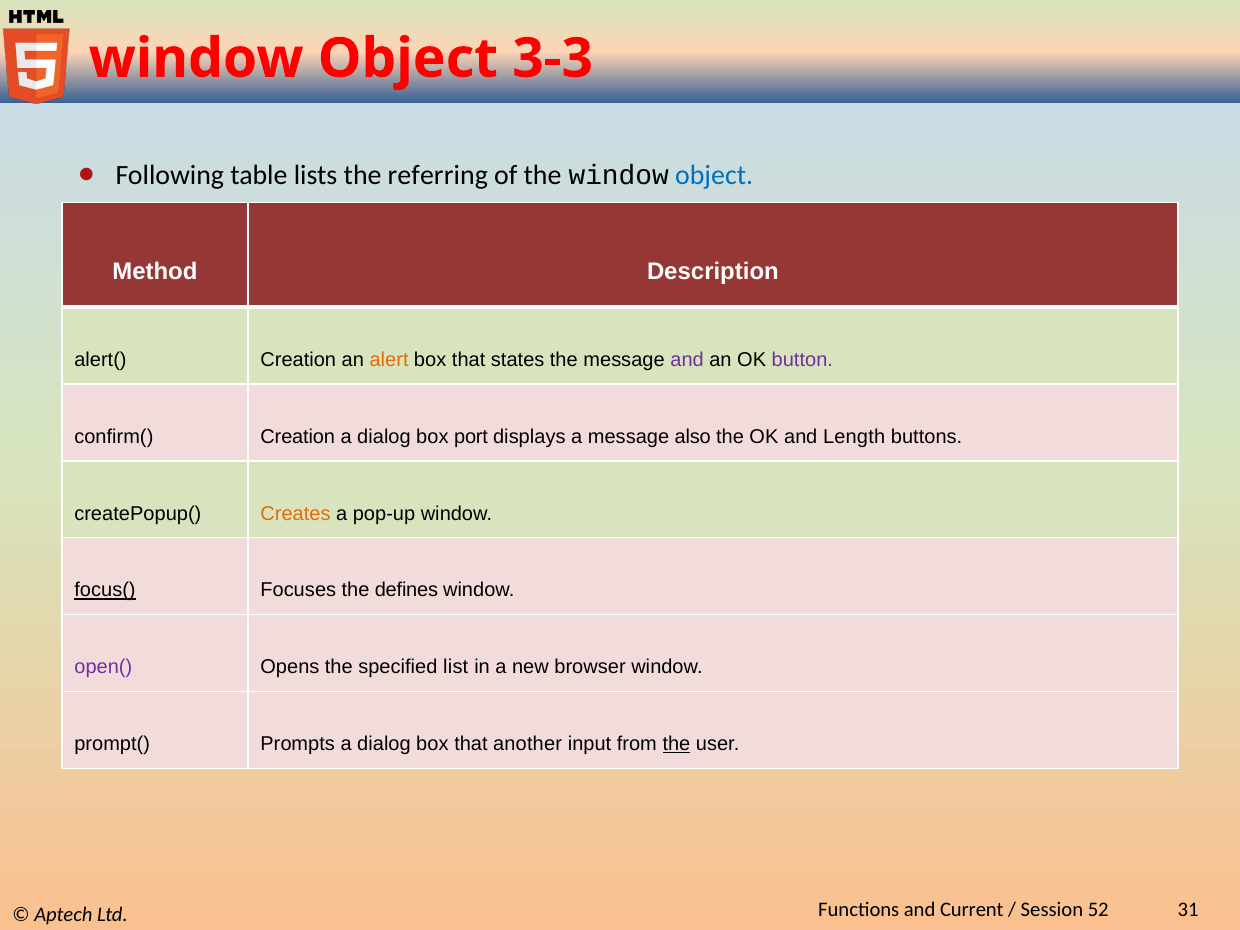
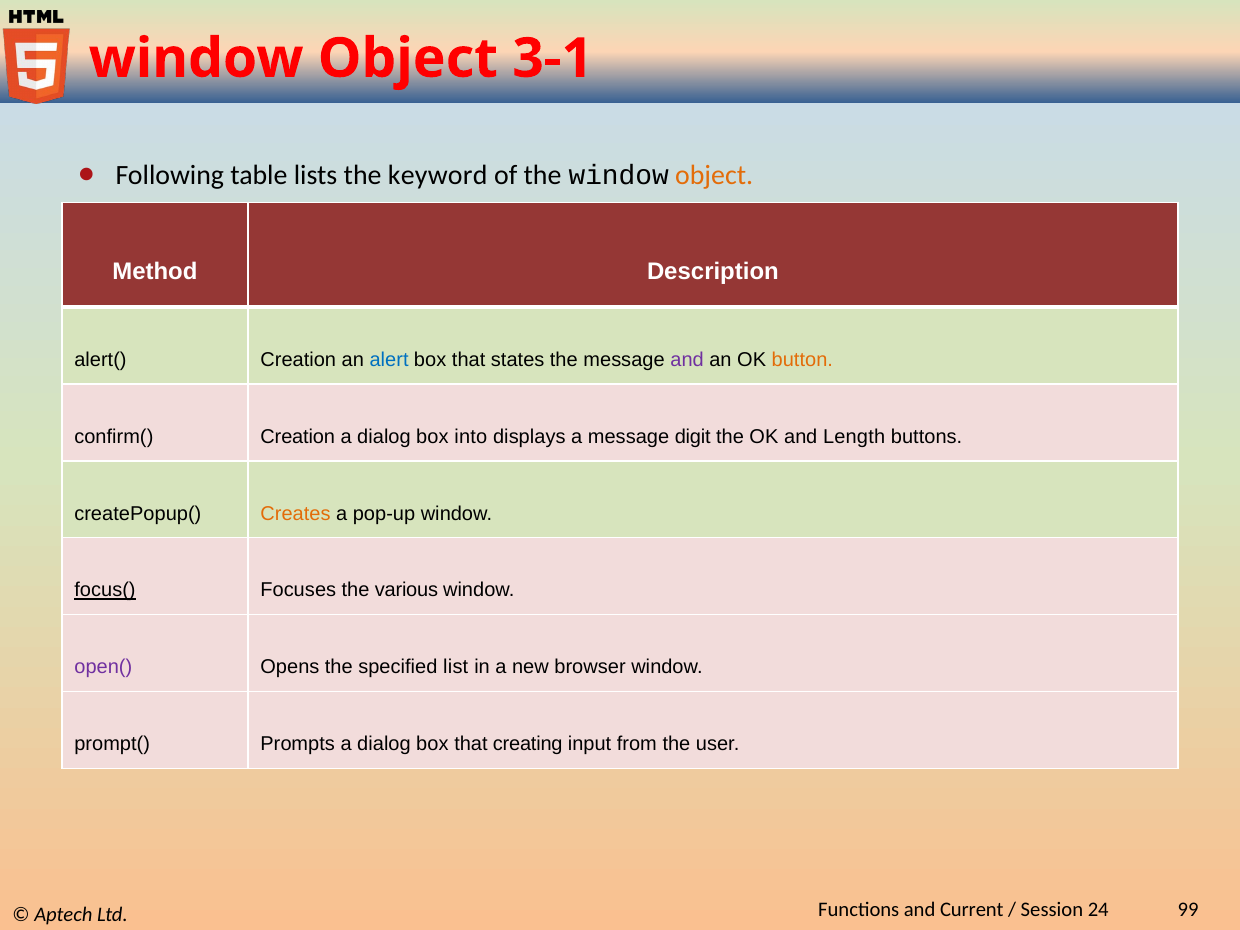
3-3: 3-3 -> 3-1
referring: referring -> keyword
object at (714, 175) colour: blue -> orange
alert colour: orange -> blue
button colour: purple -> orange
port: port -> into
also: also -> digit
defines: defines -> various
another: another -> creating
the at (676, 744) underline: present -> none
52: 52 -> 24
31: 31 -> 99
